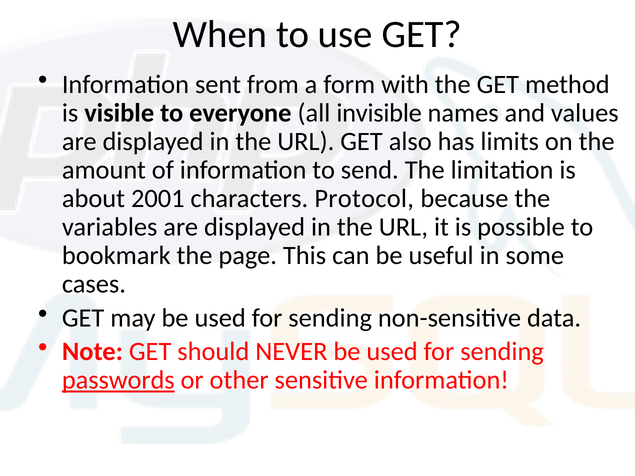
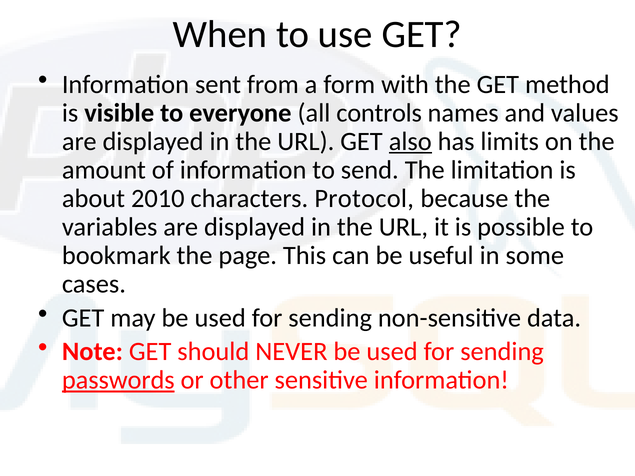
invisible: invisible -> controls
also underline: none -> present
2001: 2001 -> 2010
